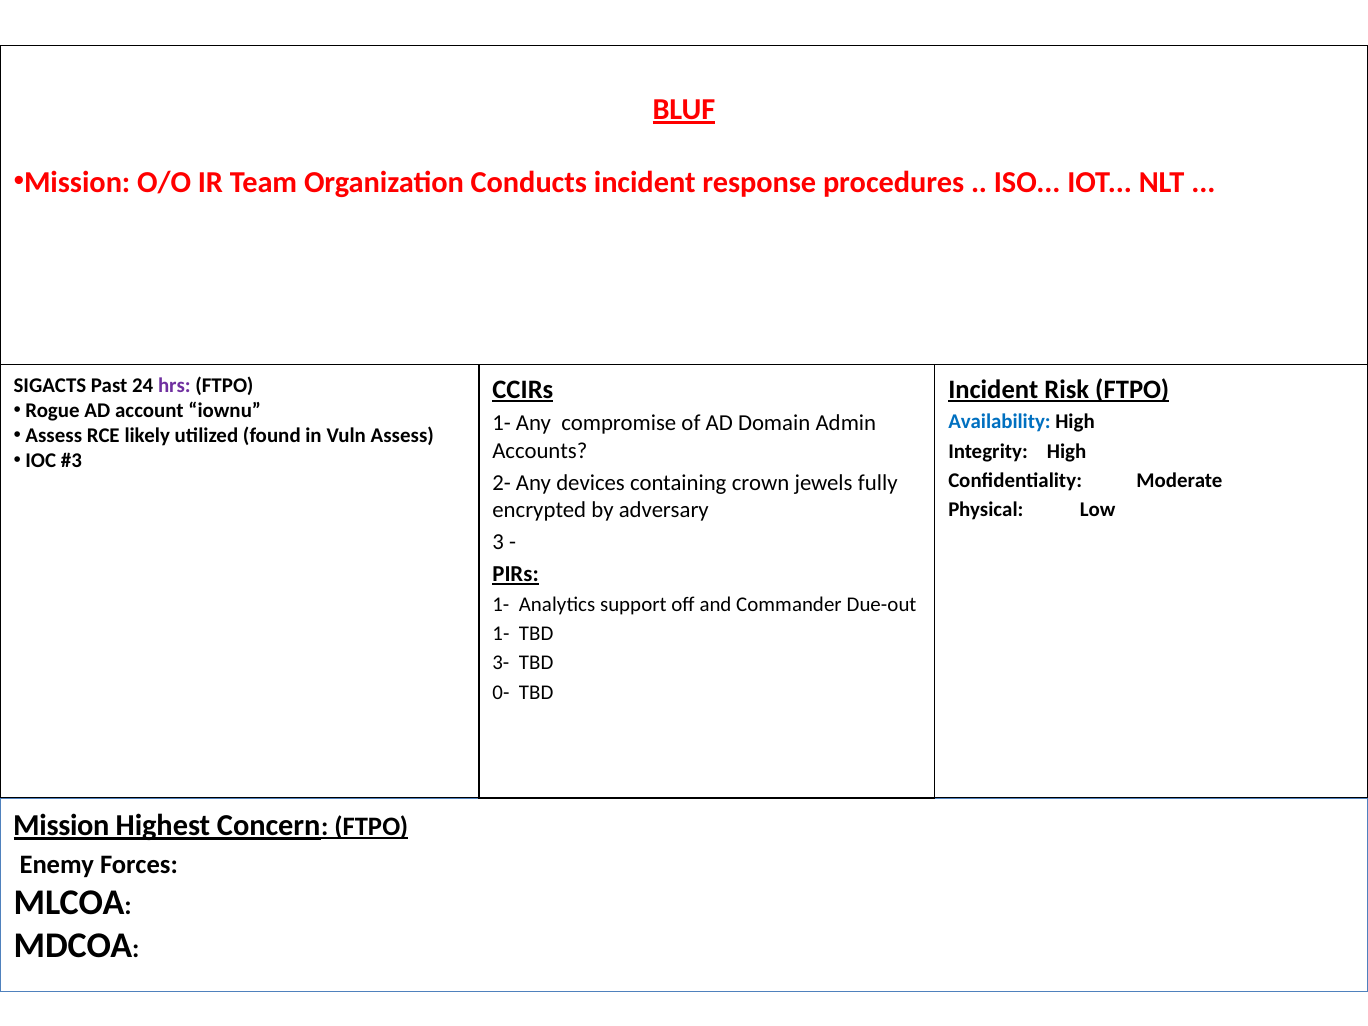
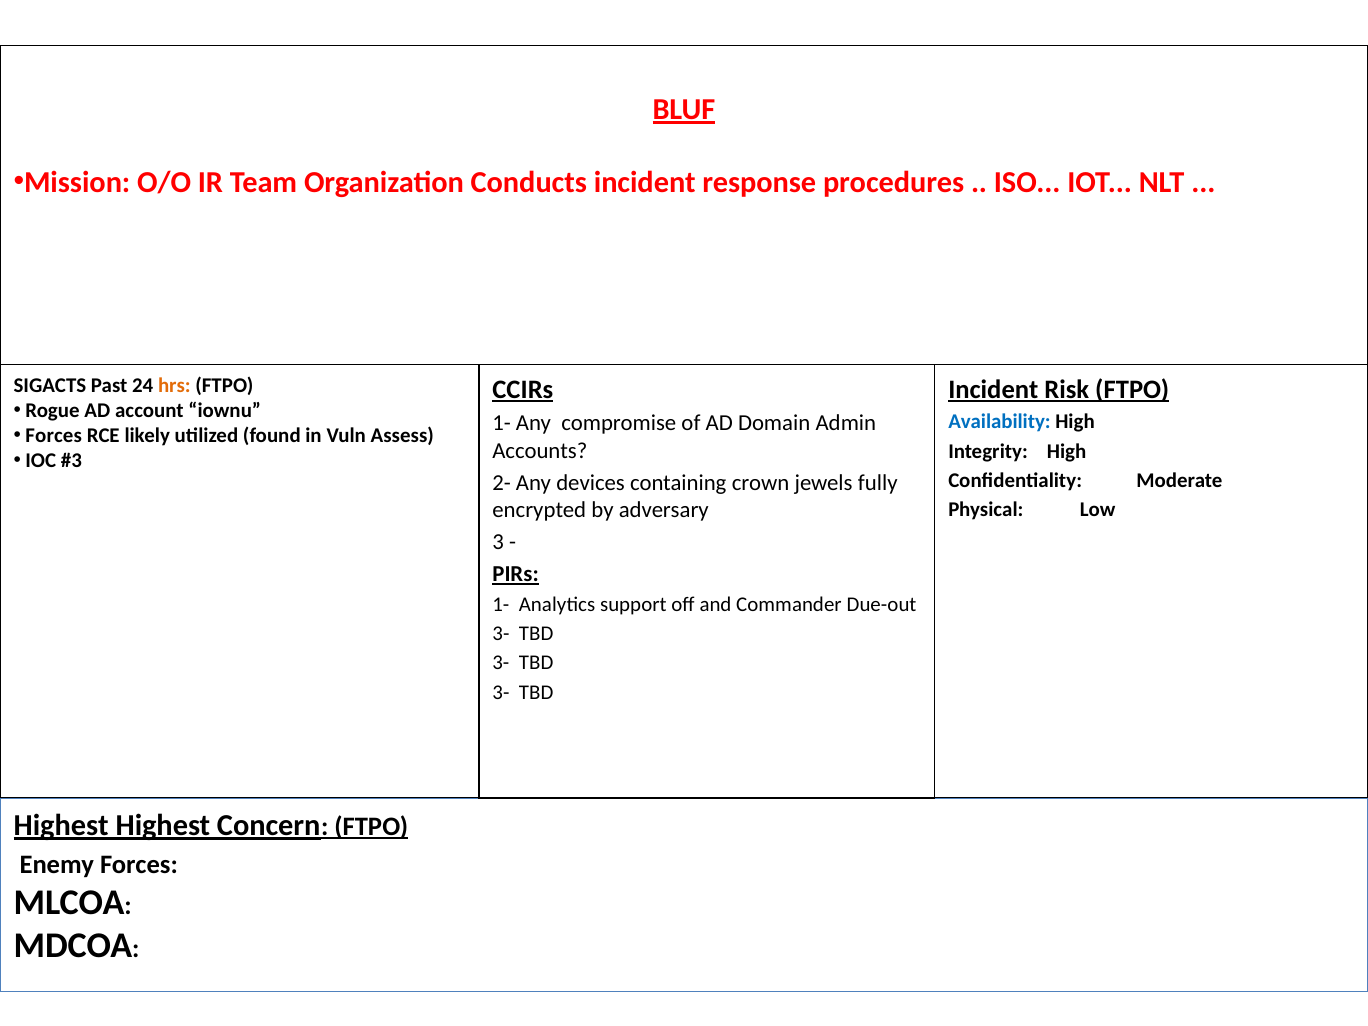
hrs colour: purple -> orange
Assess at (54, 436): Assess -> Forces
1- at (501, 634): 1- -> 3-
0- at (501, 692): 0- -> 3-
Mission at (61, 825): Mission -> Highest
